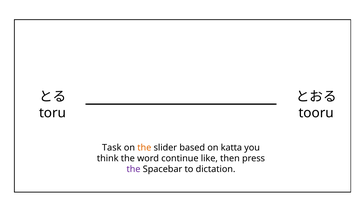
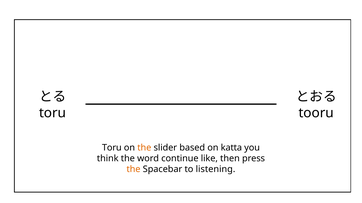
Task at (112, 148): Task -> Toru
the at (133, 170) colour: purple -> orange
dictation: dictation -> listening
